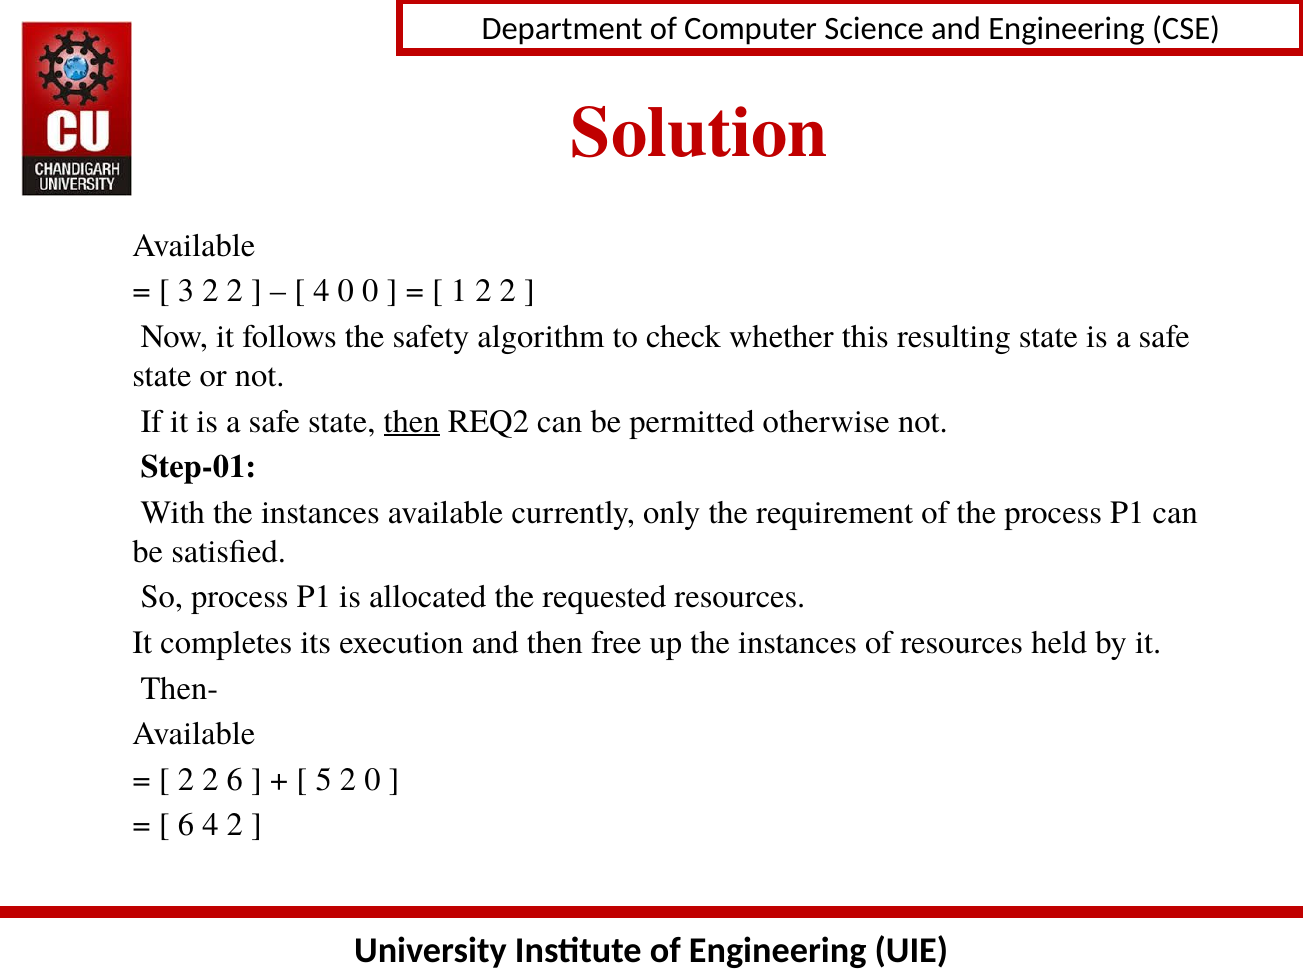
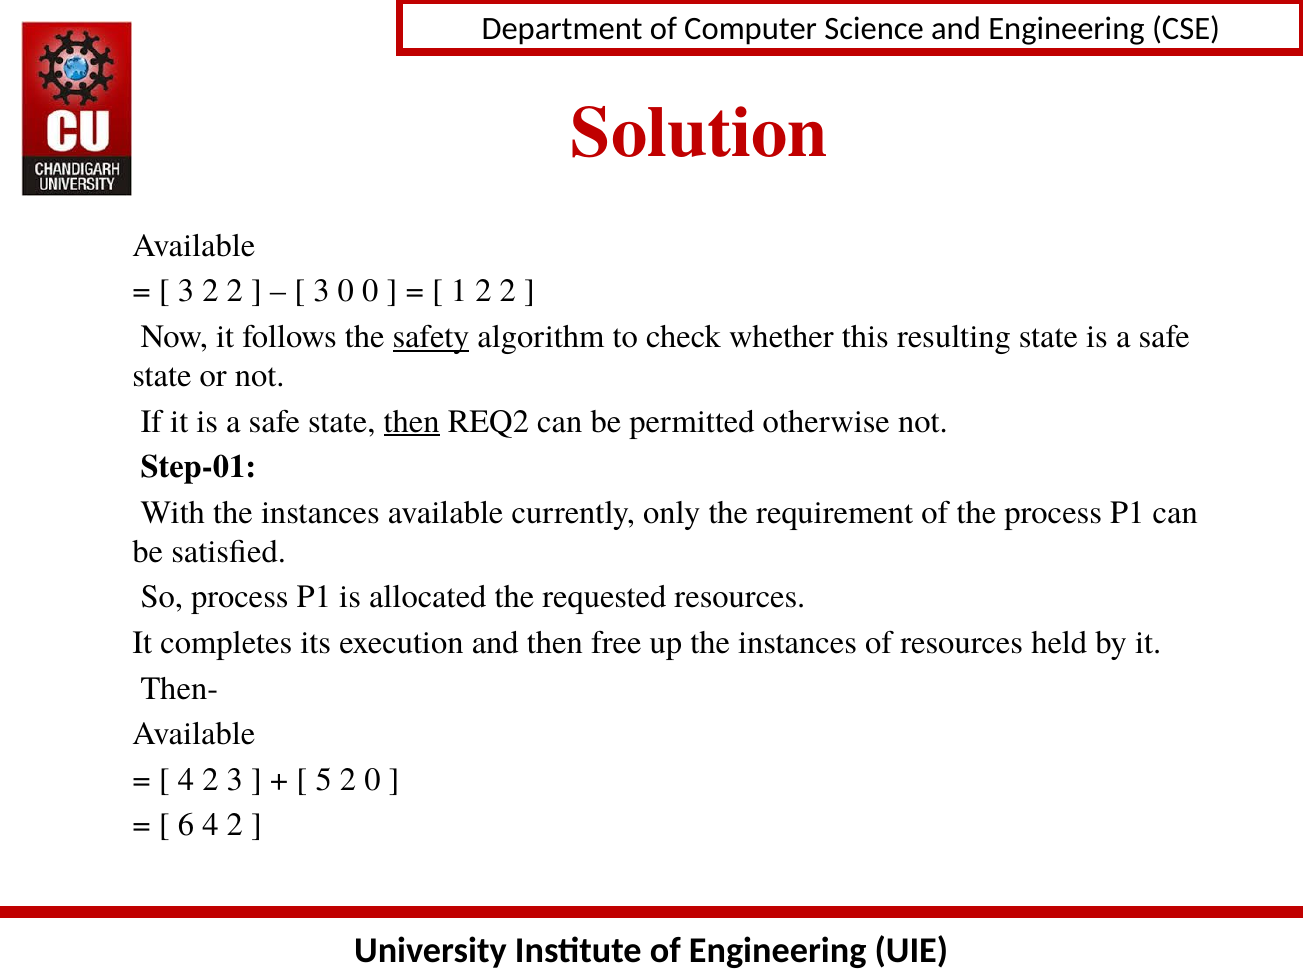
4 at (322, 291): 4 -> 3
safety underline: none -> present
2 at (186, 780): 2 -> 4
2 6: 6 -> 3
